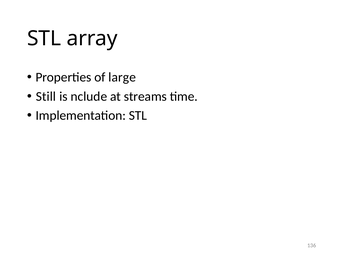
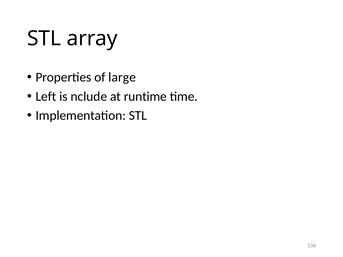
Still: Still -> Left
streams: streams -> runtime
